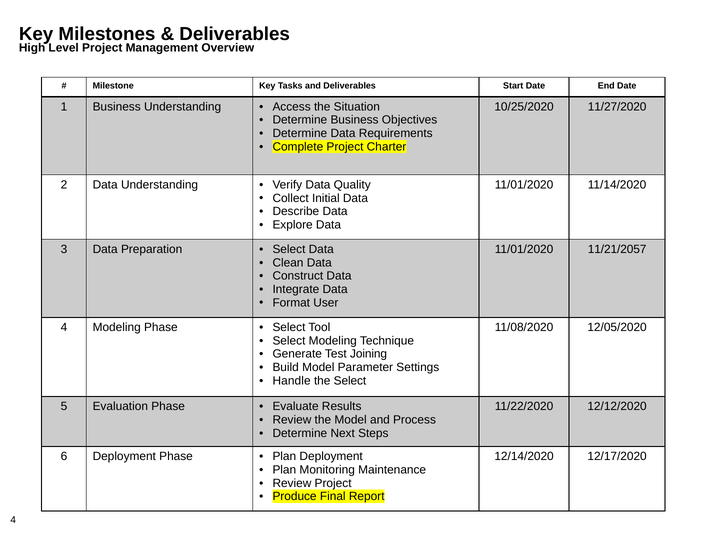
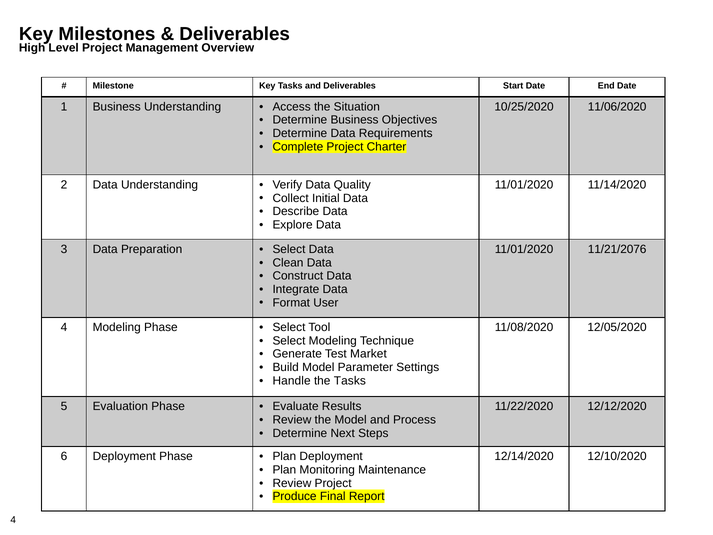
11/27/2020: 11/27/2020 -> 11/06/2020
11/21/2057: 11/21/2057 -> 11/21/2076
Joining: Joining -> Market
the Select: Select -> Tasks
12/17/2020: 12/17/2020 -> 12/10/2020
